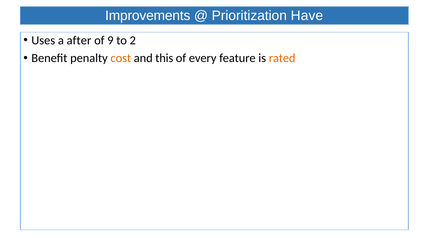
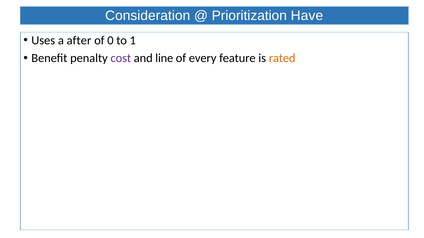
Improvements: Improvements -> Consideration
9: 9 -> 0
2: 2 -> 1
cost colour: orange -> purple
this: this -> line
